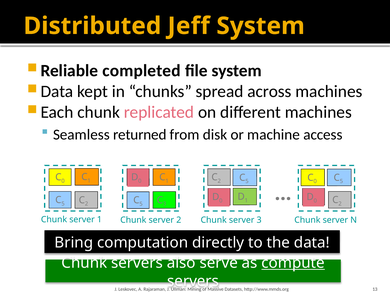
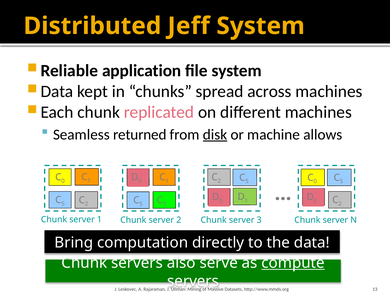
completed: completed -> application
disk underline: none -> present
access: access -> allows
